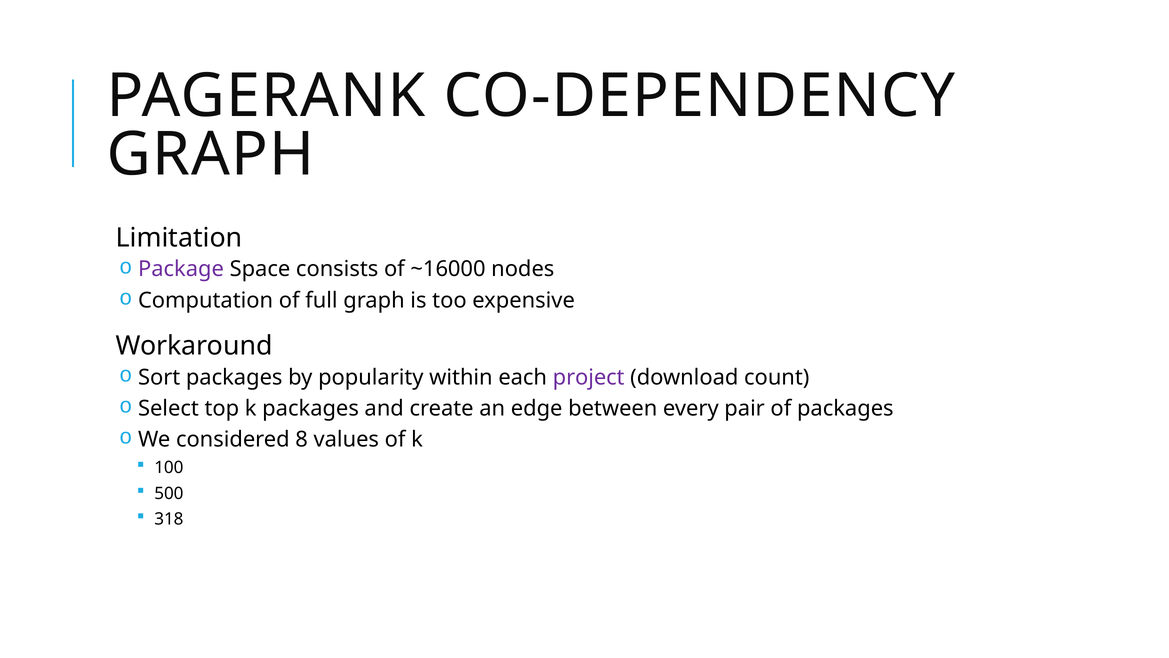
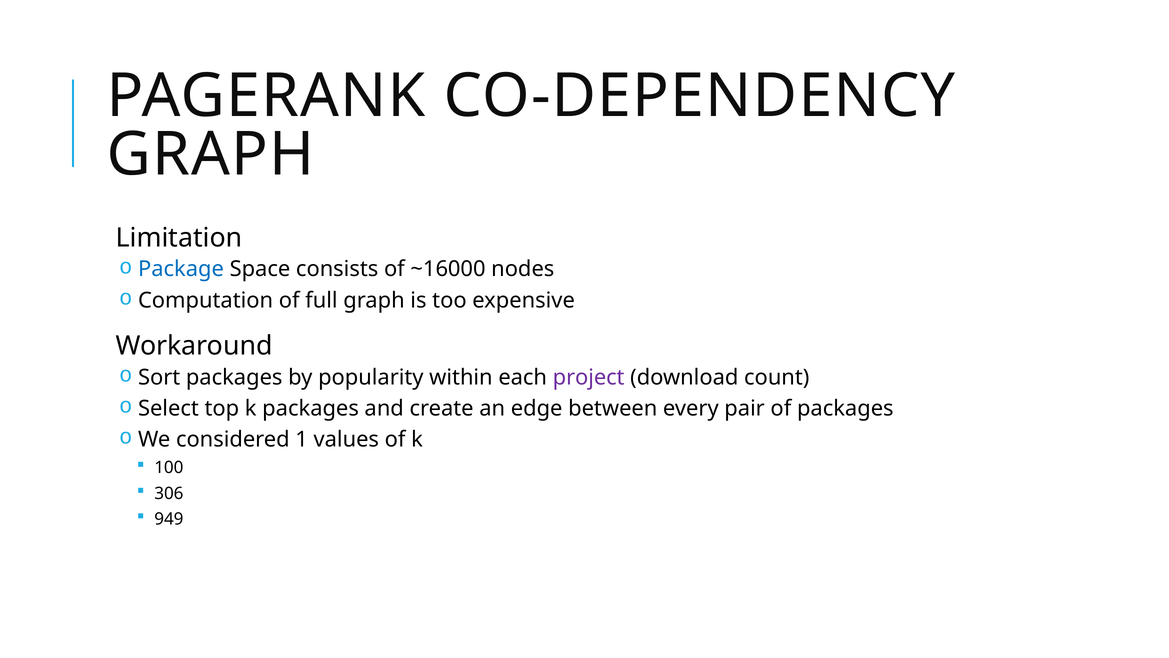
Package colour: purple -> blue
8: 8 -> 1
500: 500 -> 306
318: 318 -> 949
